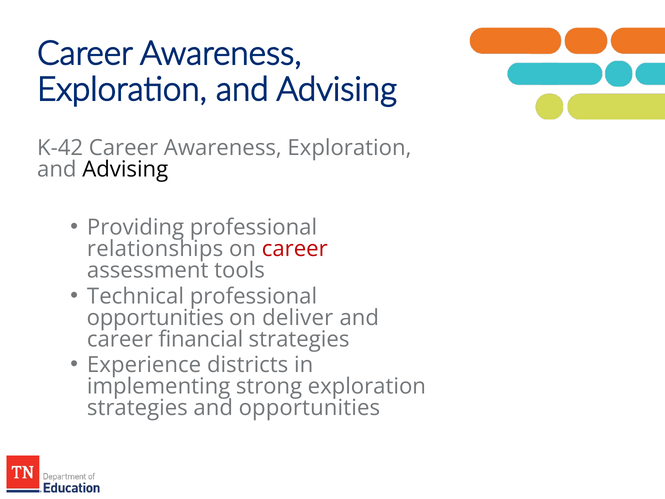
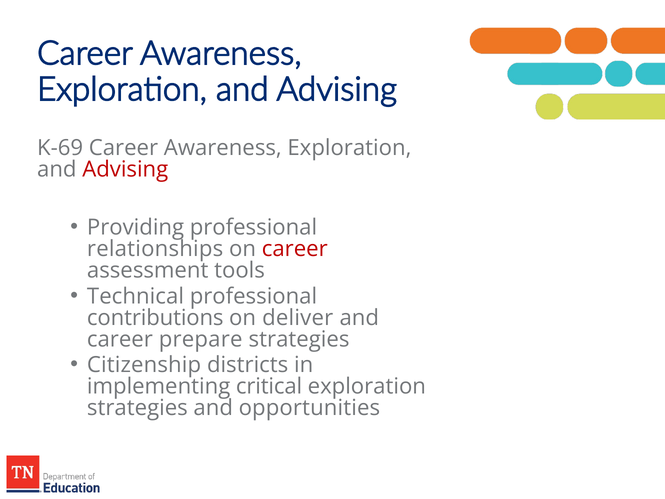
K-42: K-42 -> K-69
Advising at (125, 169) colour: black -> red
opportunities at (155, 318): opportunities -> contributions
financial: financial -> prepare
Experience: Experience -> Citizenship
strong: strong -> critical
